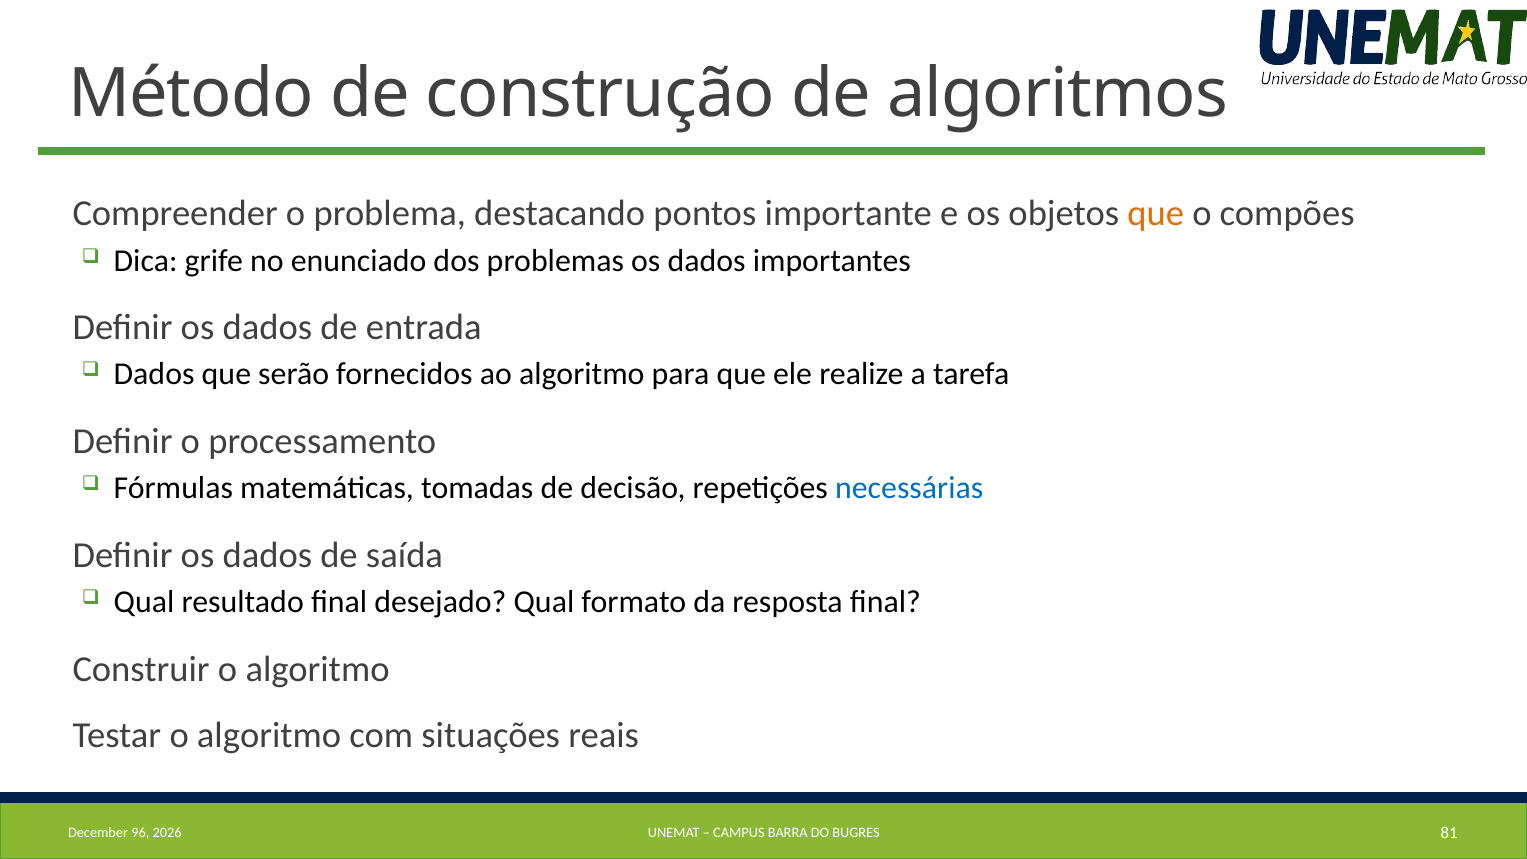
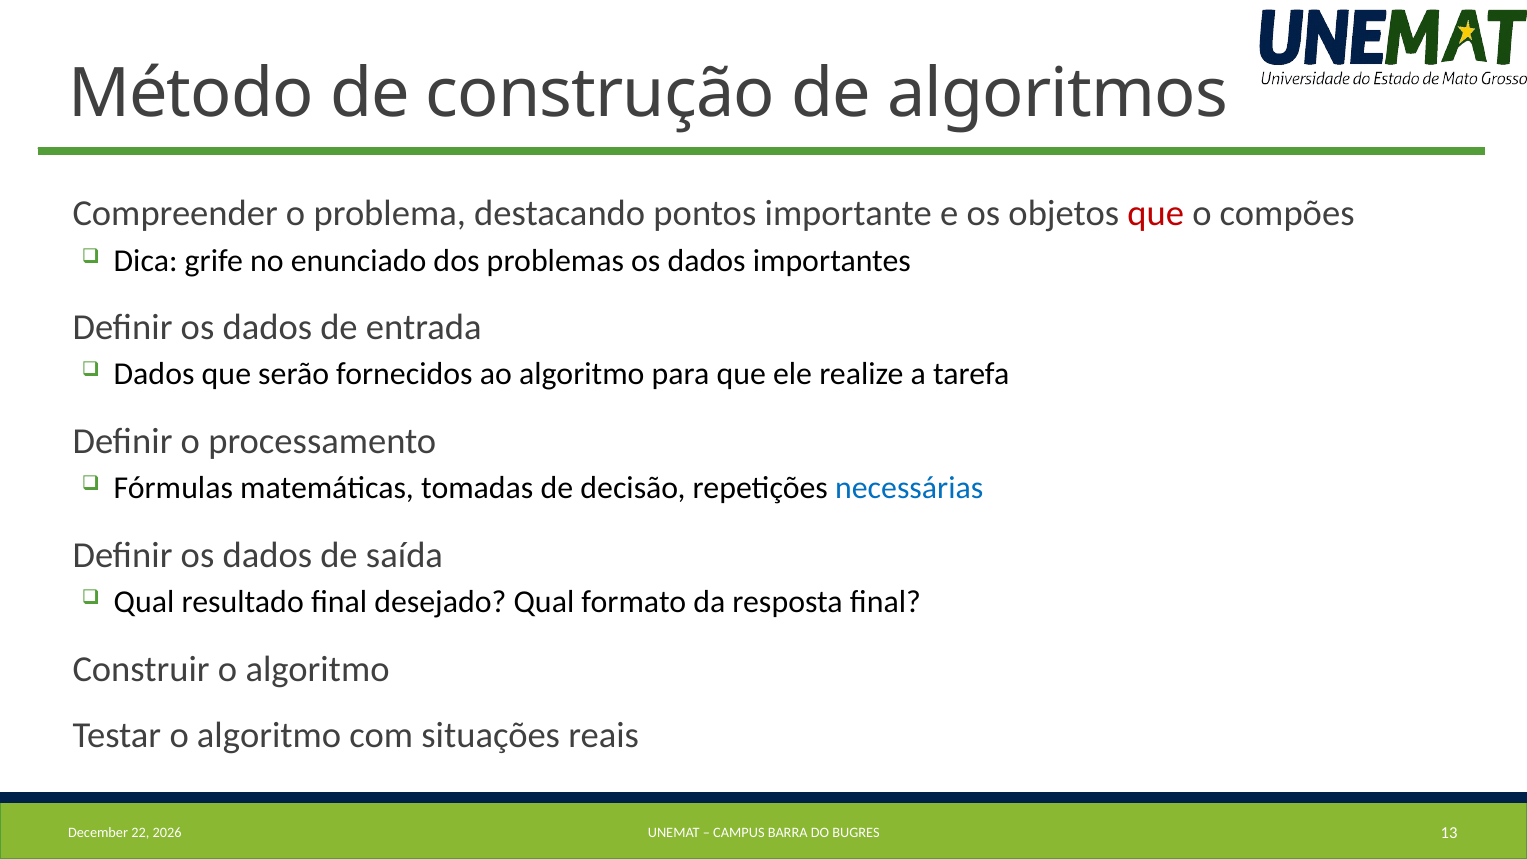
que at (1156, 213) colour: orange -> red
96: 96 -> 22
81: 81 -> 13
